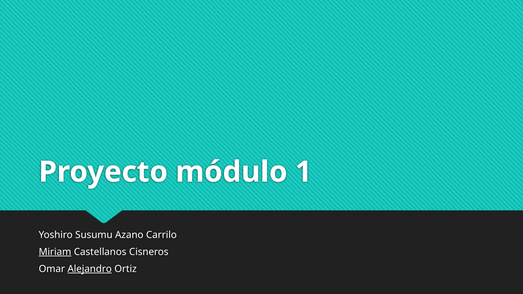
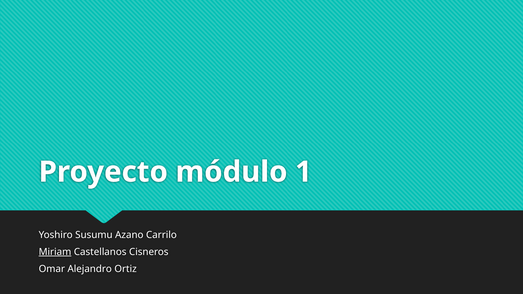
Alejandro underline: present -> none
